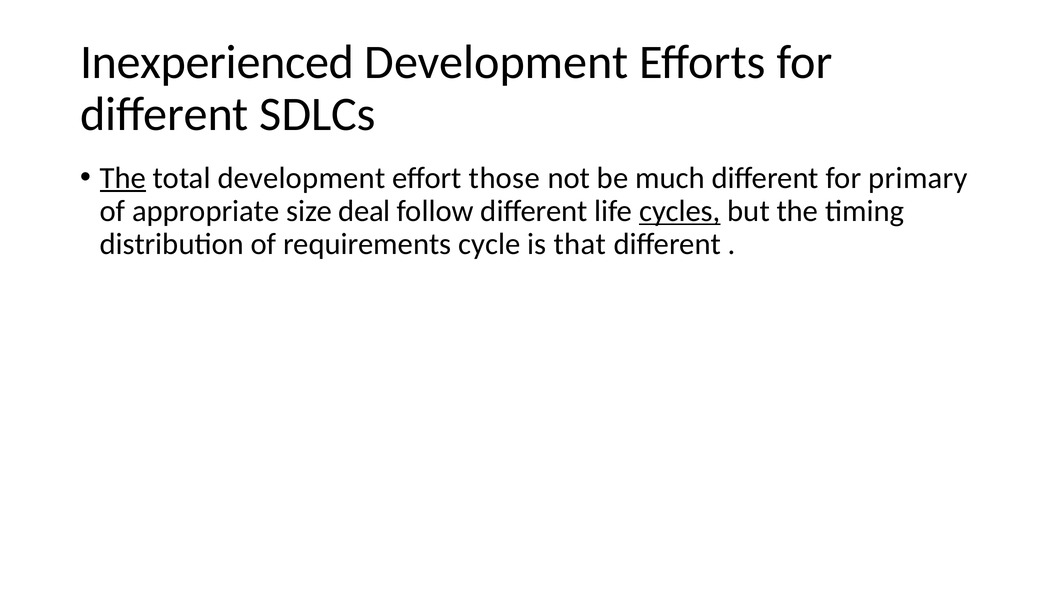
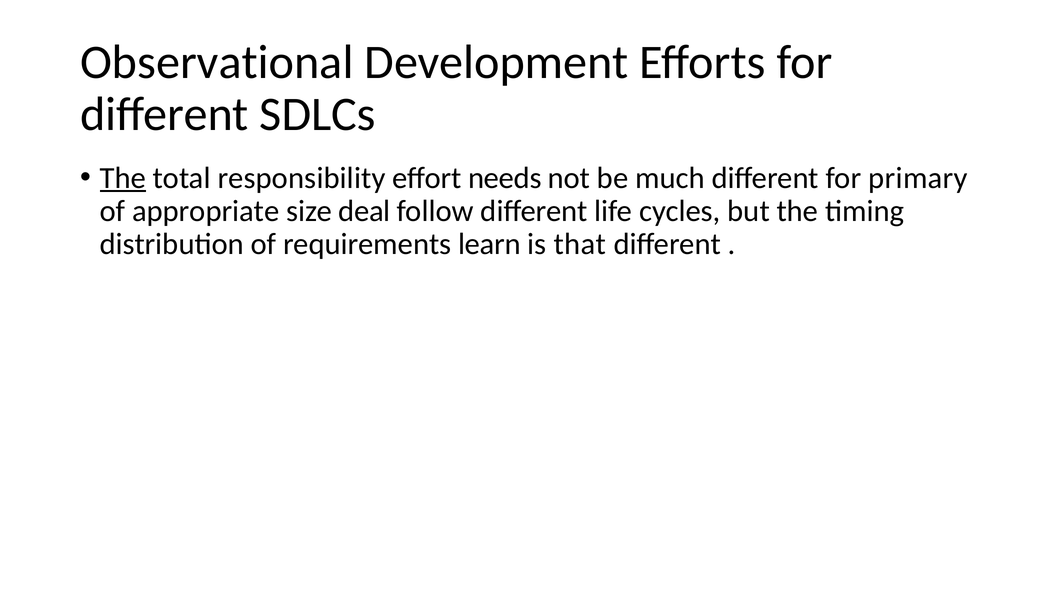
Inexperienced: Inexperienced -> Observational
total development: development -> responsibility
those: those -> needs
cycles underline: present -> none
cycle: cycle -> learn
